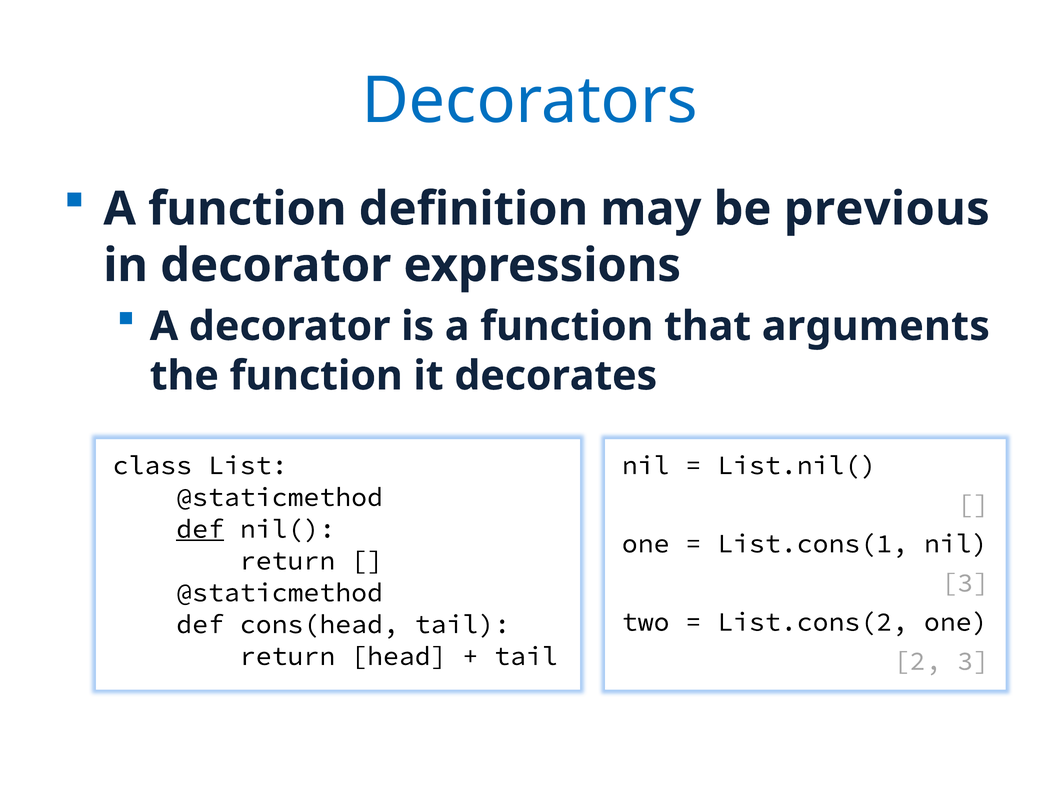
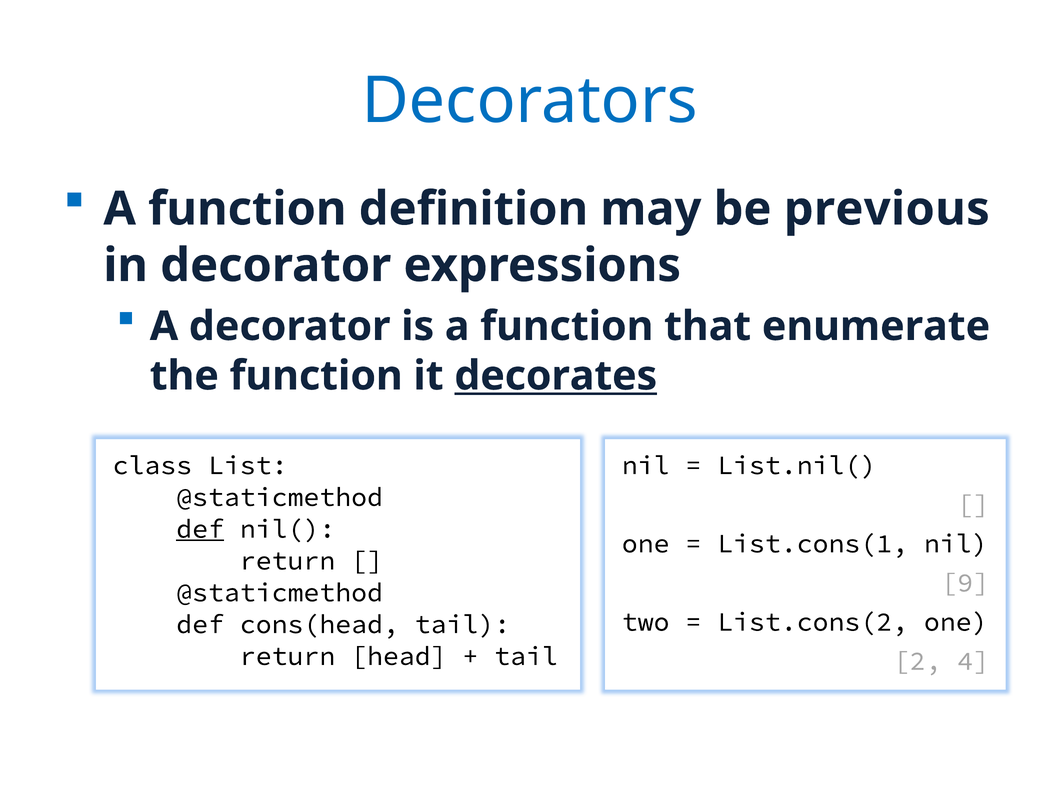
arguments: arguments -> enumerate
decorates underline: none -> present
3 at (965, 583): 3 -> 9
2 3: 3 -> 4
